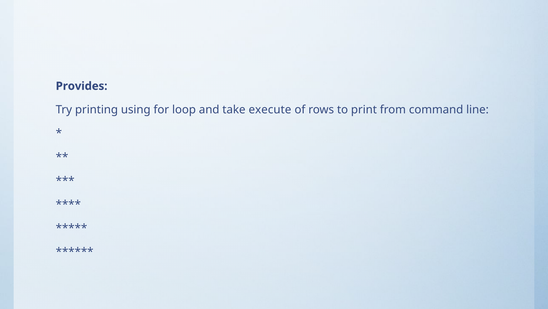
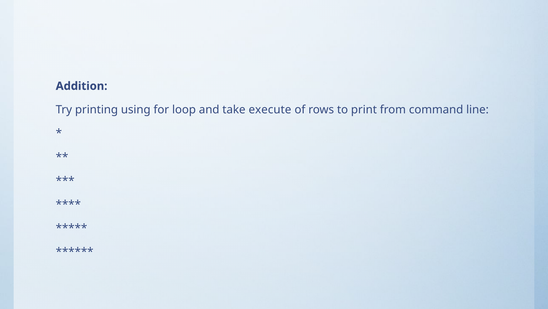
Provides: Provides -> Addition
